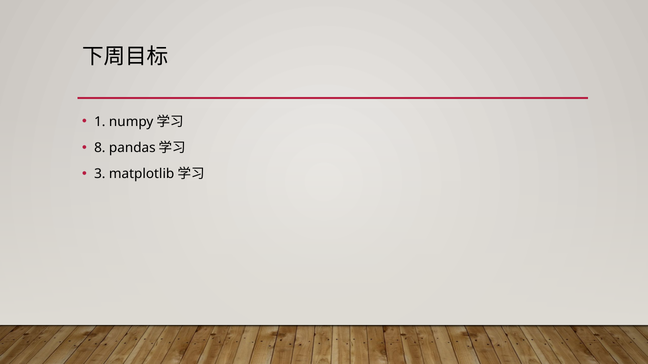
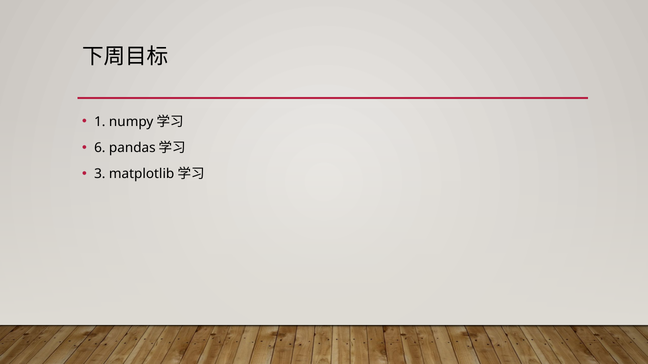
8: 8 -> 6
